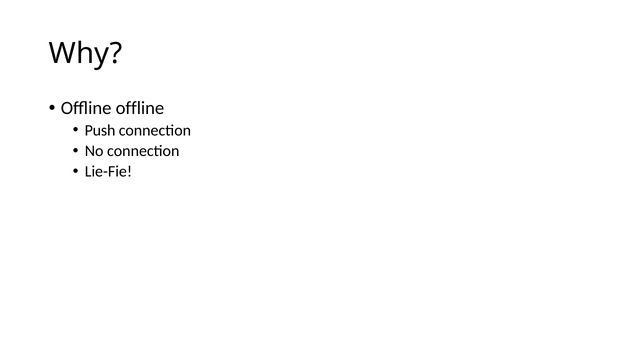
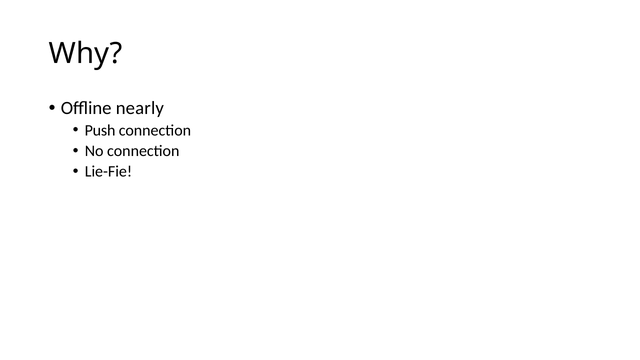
Offline offline: offline -> nearly
